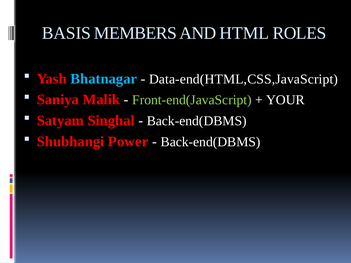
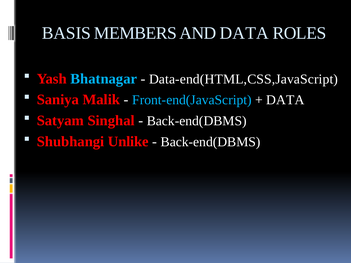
AND HTML: HTML -> DATA
Front-end(JavaScript colour: light green -> light blue
YOUR at (285, 100): YOUR -> DATA
Power: Power -> Unlike
